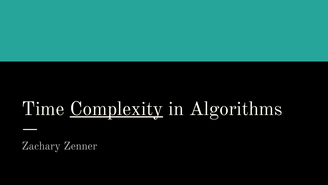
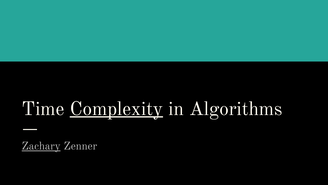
Zachary underline: none -> present
